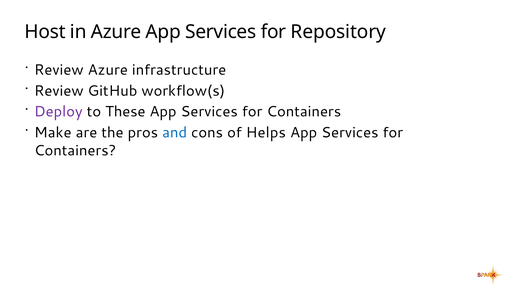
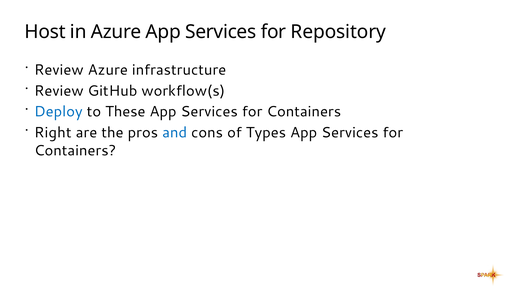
Deploy colour: purple -> blue
Make: Make -> Right
Helps: Helps -> Types
